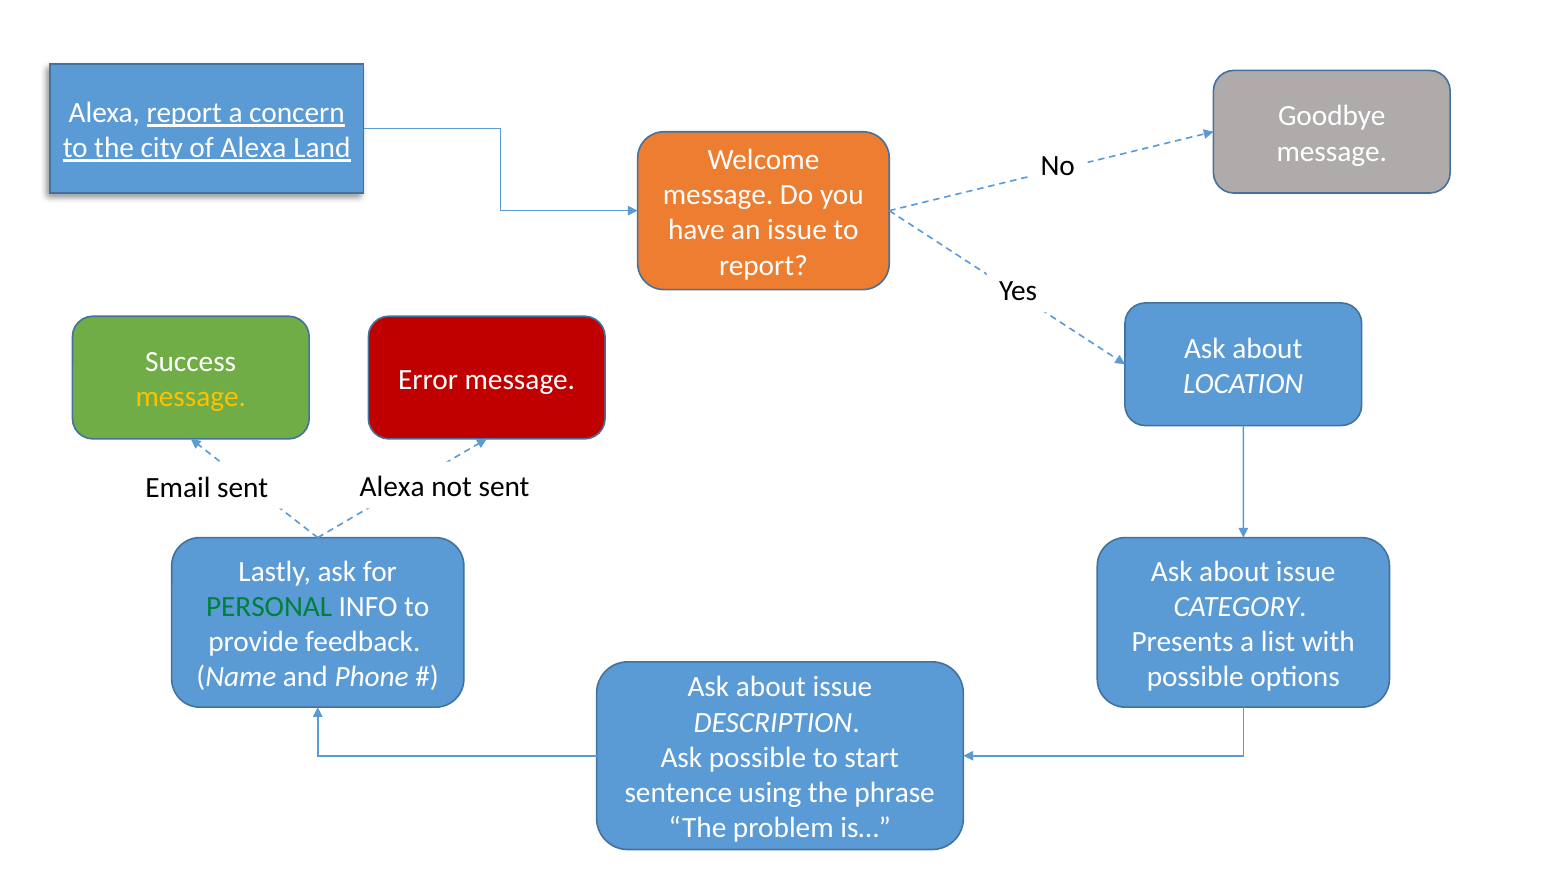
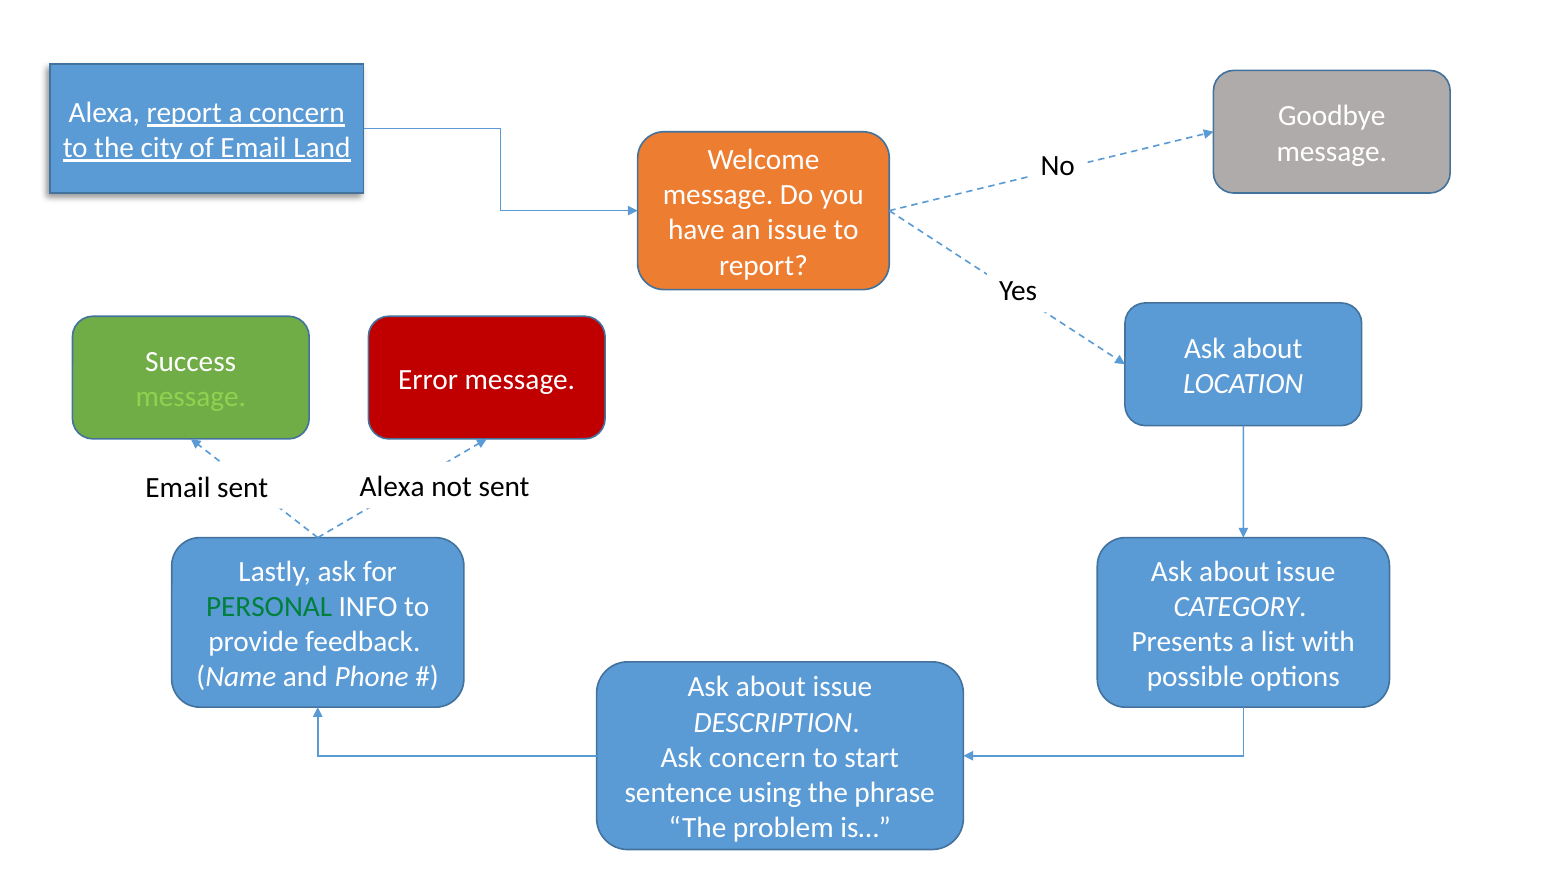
of Alexa: Alexa -> Email
message at (191, 397) colour: yellow -> light green
Ask possible: possible -> concern
